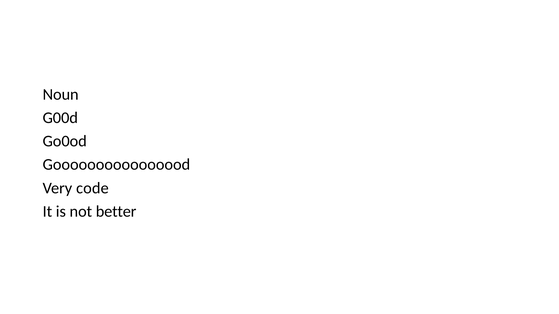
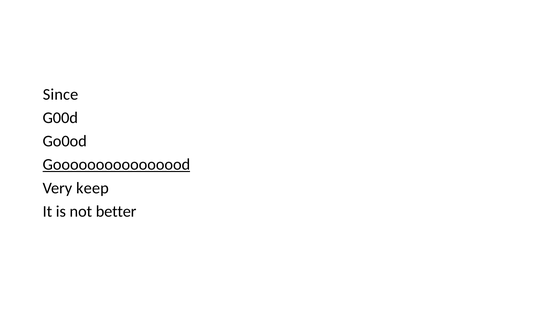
Noun: Noun -> Since
Goooooooooooooood underline: none -> present
code: code -> keep
